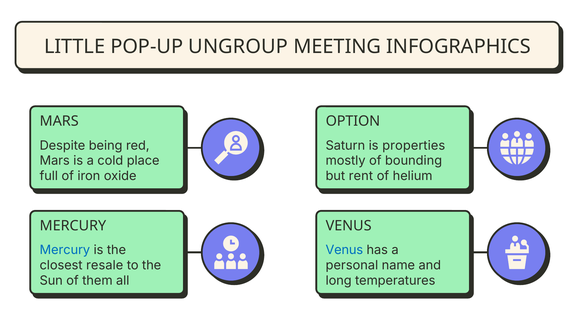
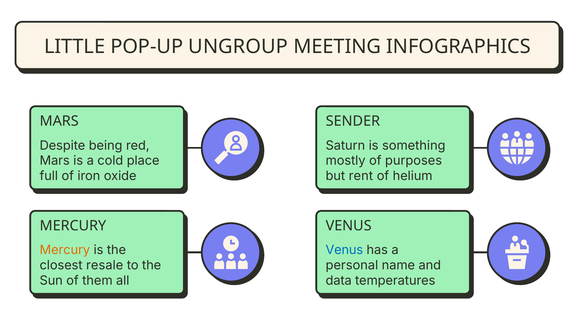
OPTION: OPTION -> SENDER
properties: properties -> something
bounding: bounding -> purposes
Mercury at (65, 250) colour: blue -> orange
long: long -> data
